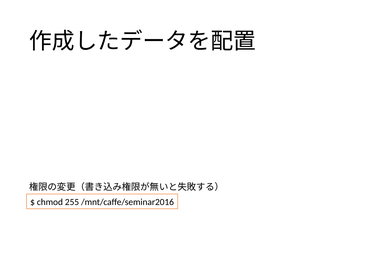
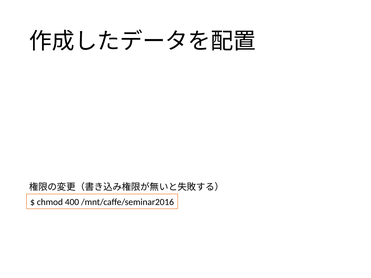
255: 255 -> 400
